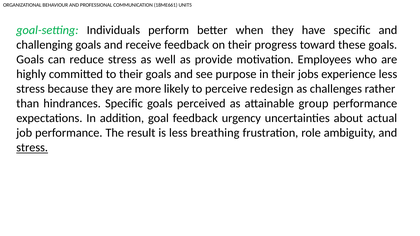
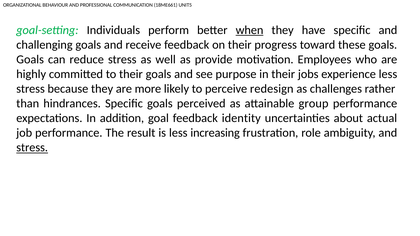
when underline: none -> present
urgency: urgency -> identity
breathing: breathing -> increasing
